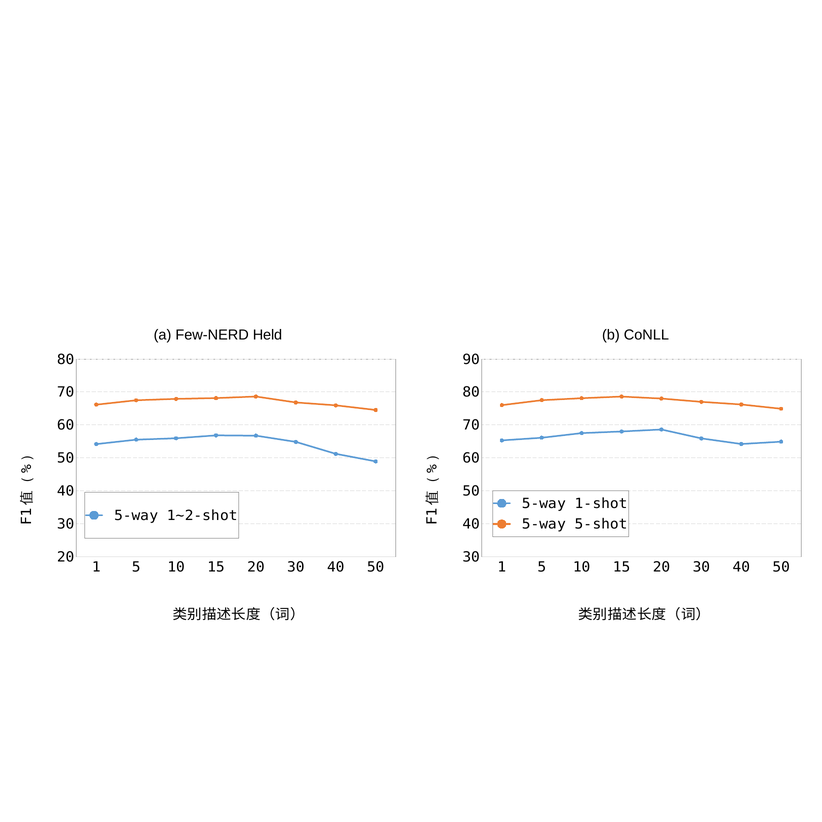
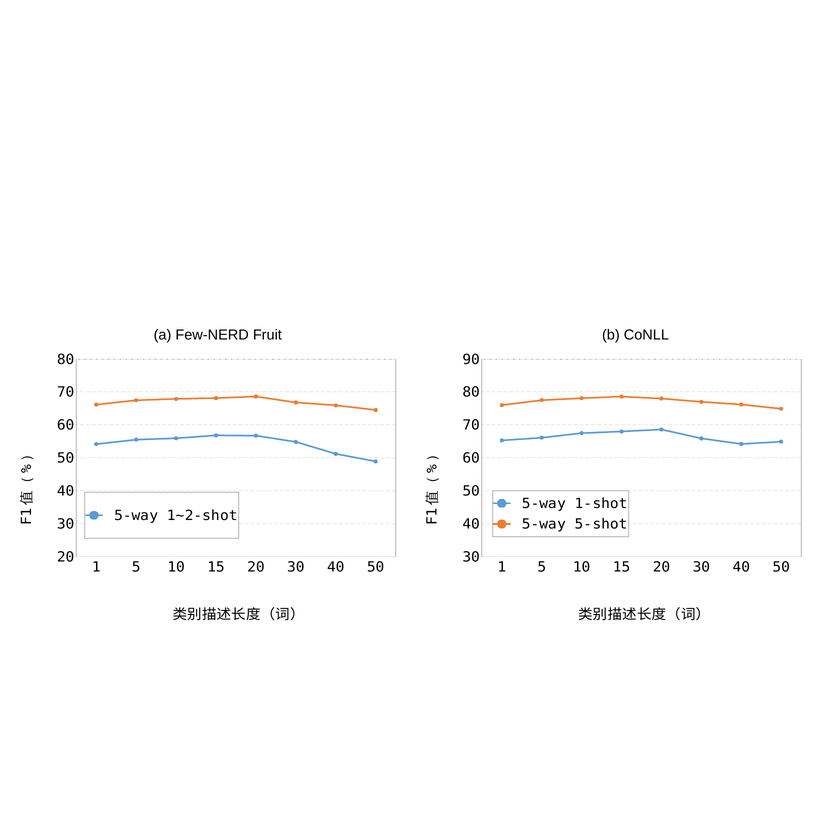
Held: Held -> Fruit
